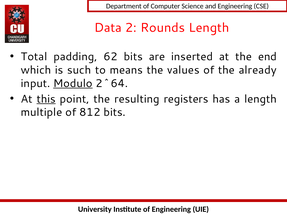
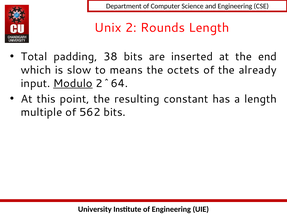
Data: Data -> Unix
62: 62 -> 38
such: such -> slow
values: values -> octets
this underline: present -> none
registers: registers -> constant
812: 812 -> 562
